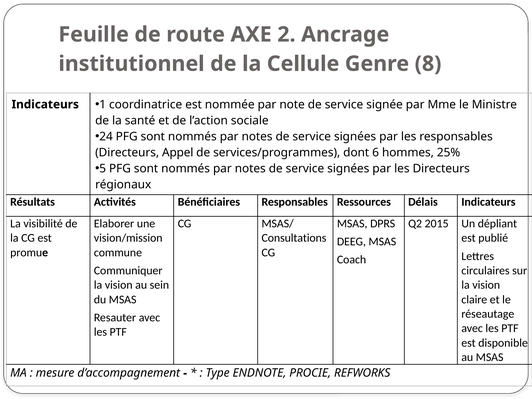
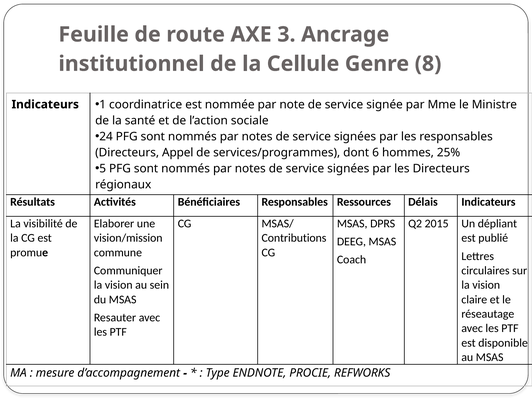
2: 2 -> 3
Consultations: Consultations -> Contributions
